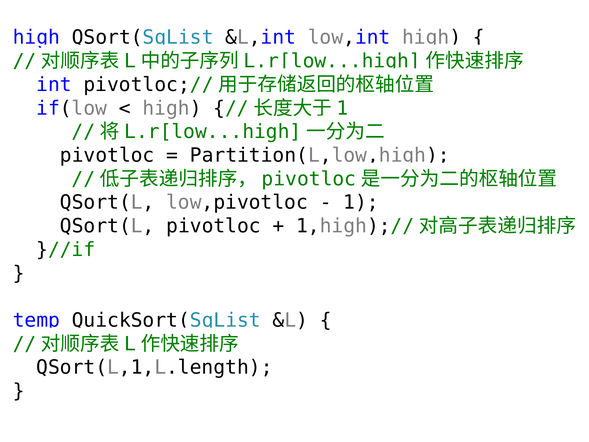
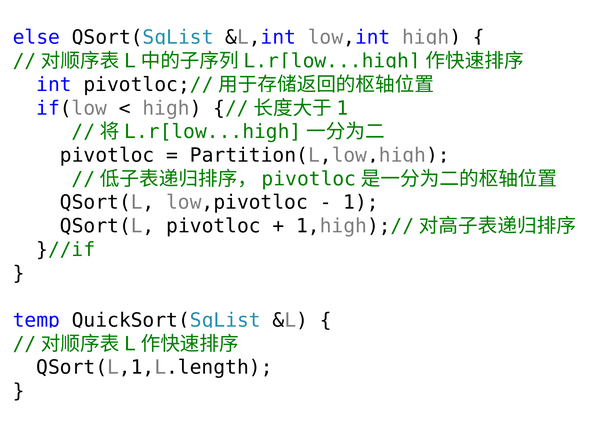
high at (36, 37): high -> else
